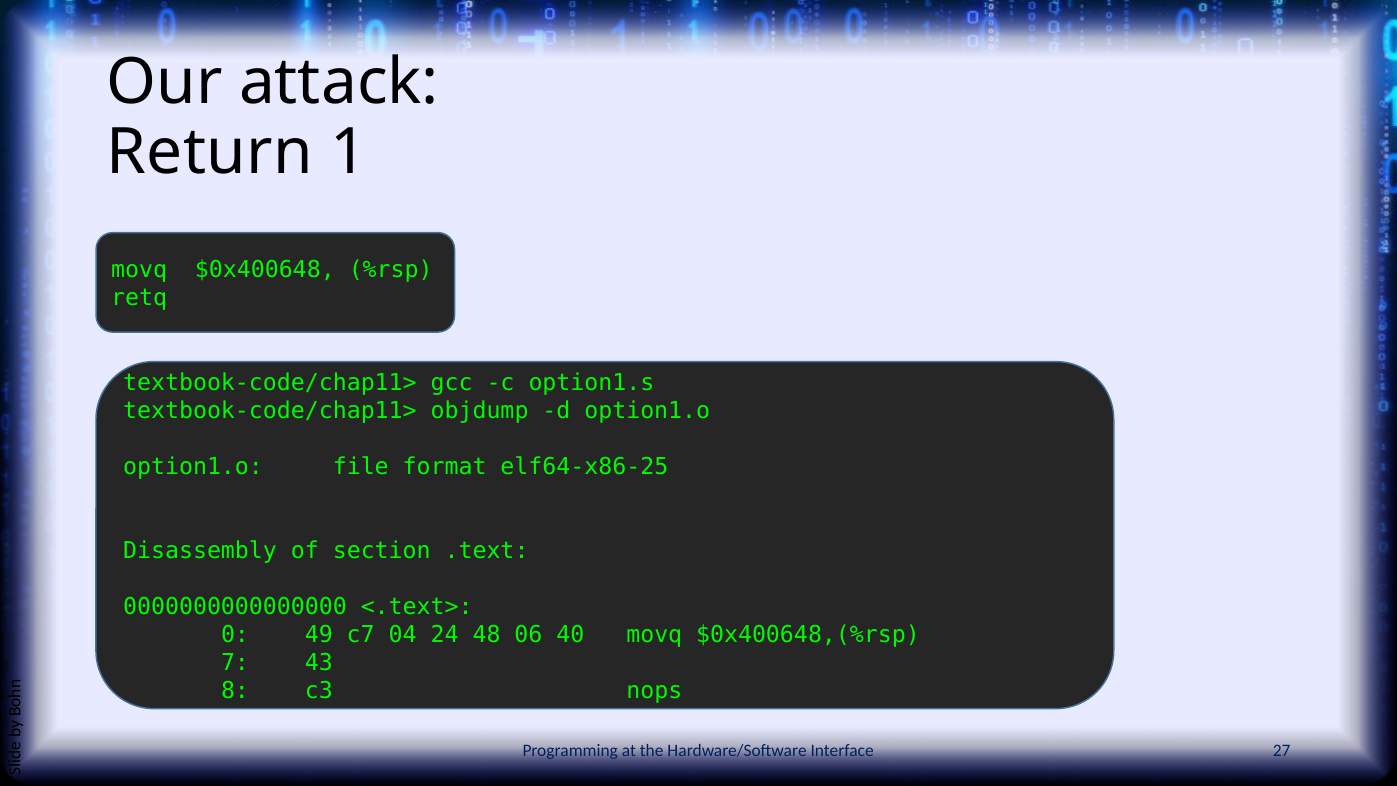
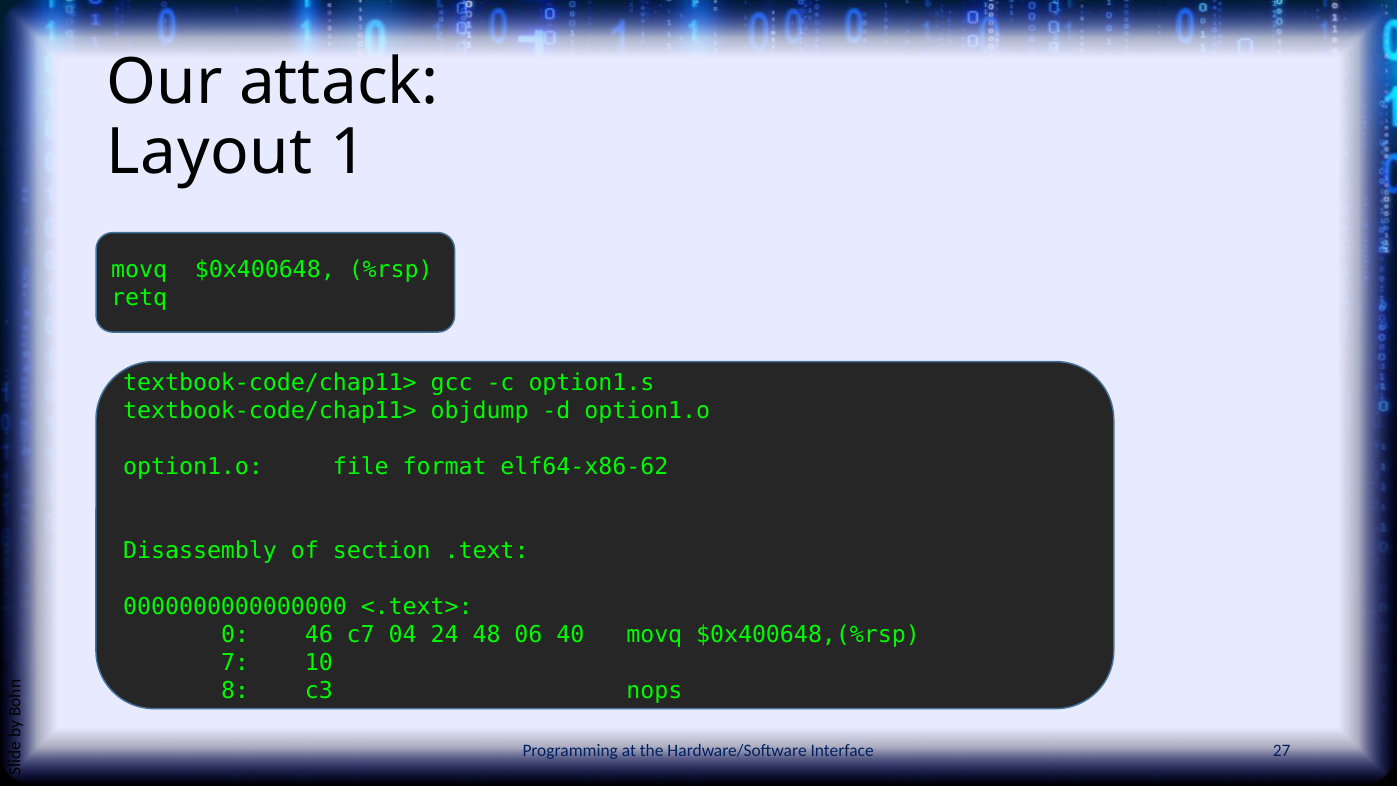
Return: Return -> Layout
elf64-x86-25: elf64-x86-25 -> elf64-x86-62
49: 49 -> 46
43: 43 -> 10
